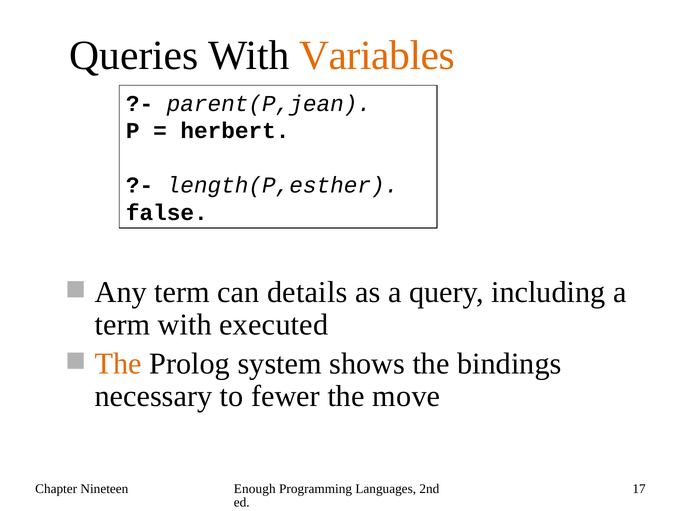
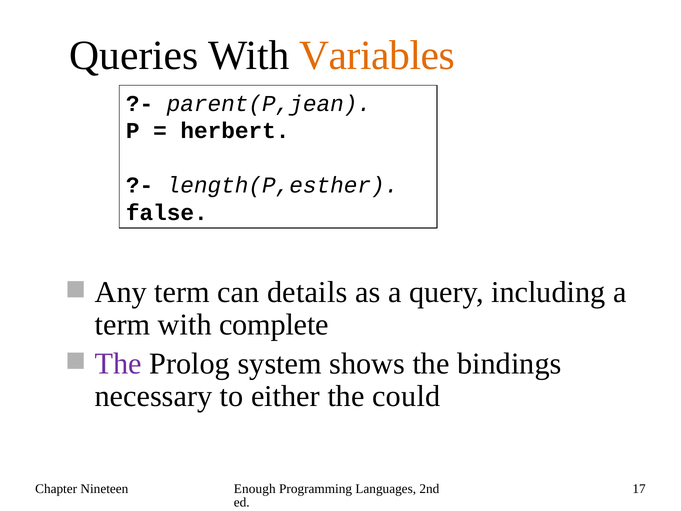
executed: executed -> complete
The at (118, 363) colour: orange -> purple
fewer: fewer -> either
move: move -> could
